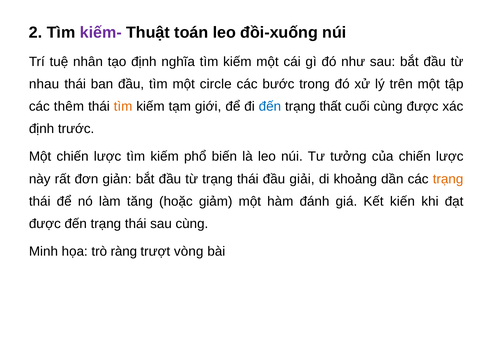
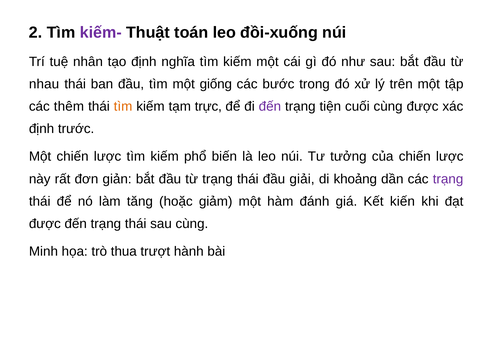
circle: circle -> giống
giới: giới -> trực
đến at (270, 107) colour: blue -> purple
thất: thất -> tiện
trạng at (448, 179) colour: orange -> purple
ràng: ràng -> thua
vòng: vòng -> hành
